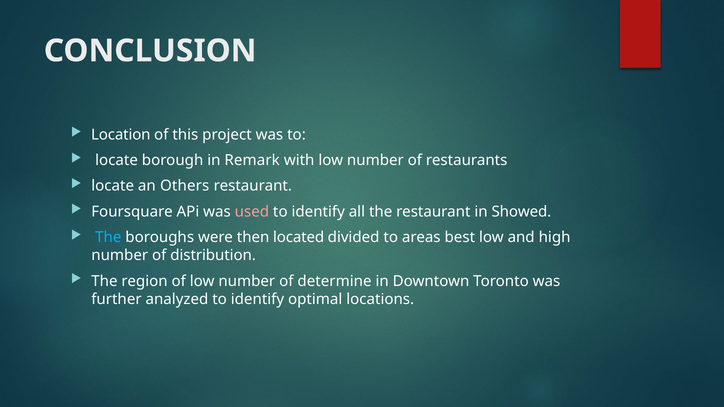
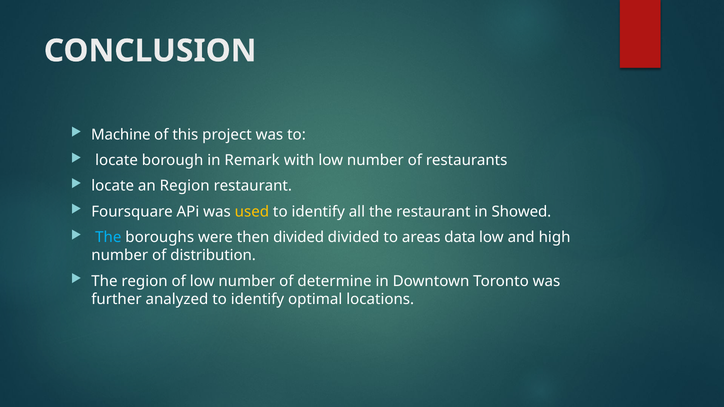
Location: Location -> Machine
an Others: Others -> Region
used colour: pink -> yellow
then located: located -> divided
best: best -> data
